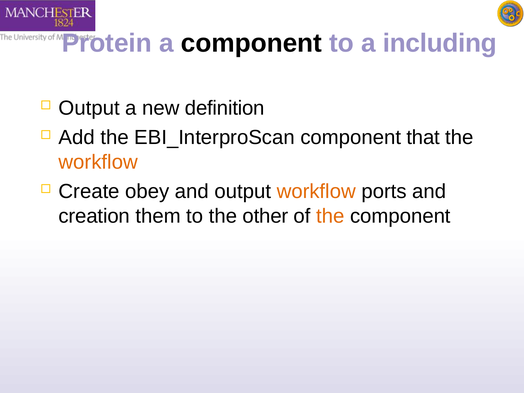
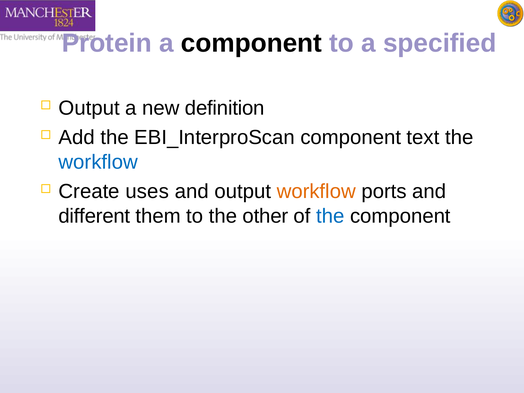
including: including -> specified
that: that -> text
workflow at (98, 162) colour: orange -> blue
obey: obey -> uses
creation: creation -> different
the at (330, 216) colour: orange -> blue
